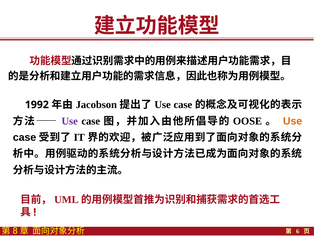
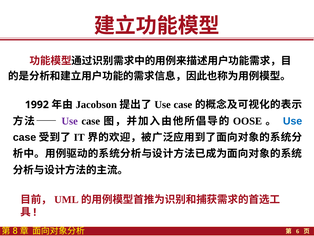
Use at (293, 121) colour: orange -> blue
